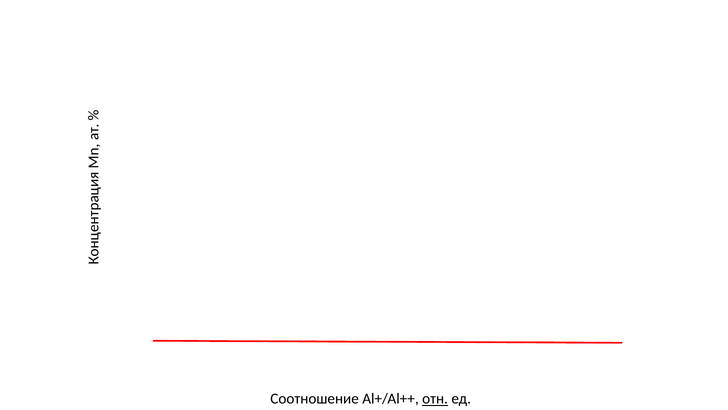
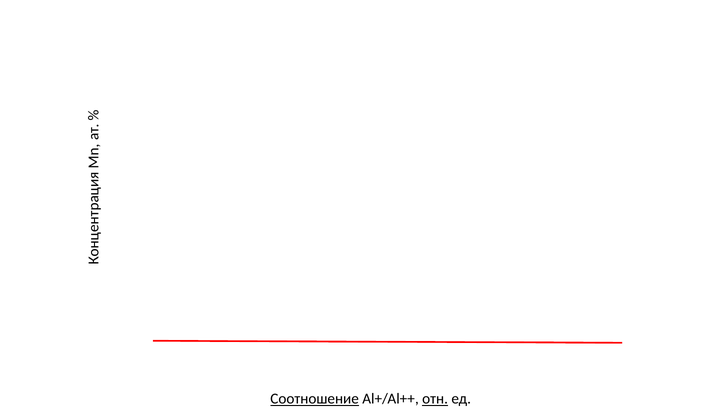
Соотношение underline: none -> present
